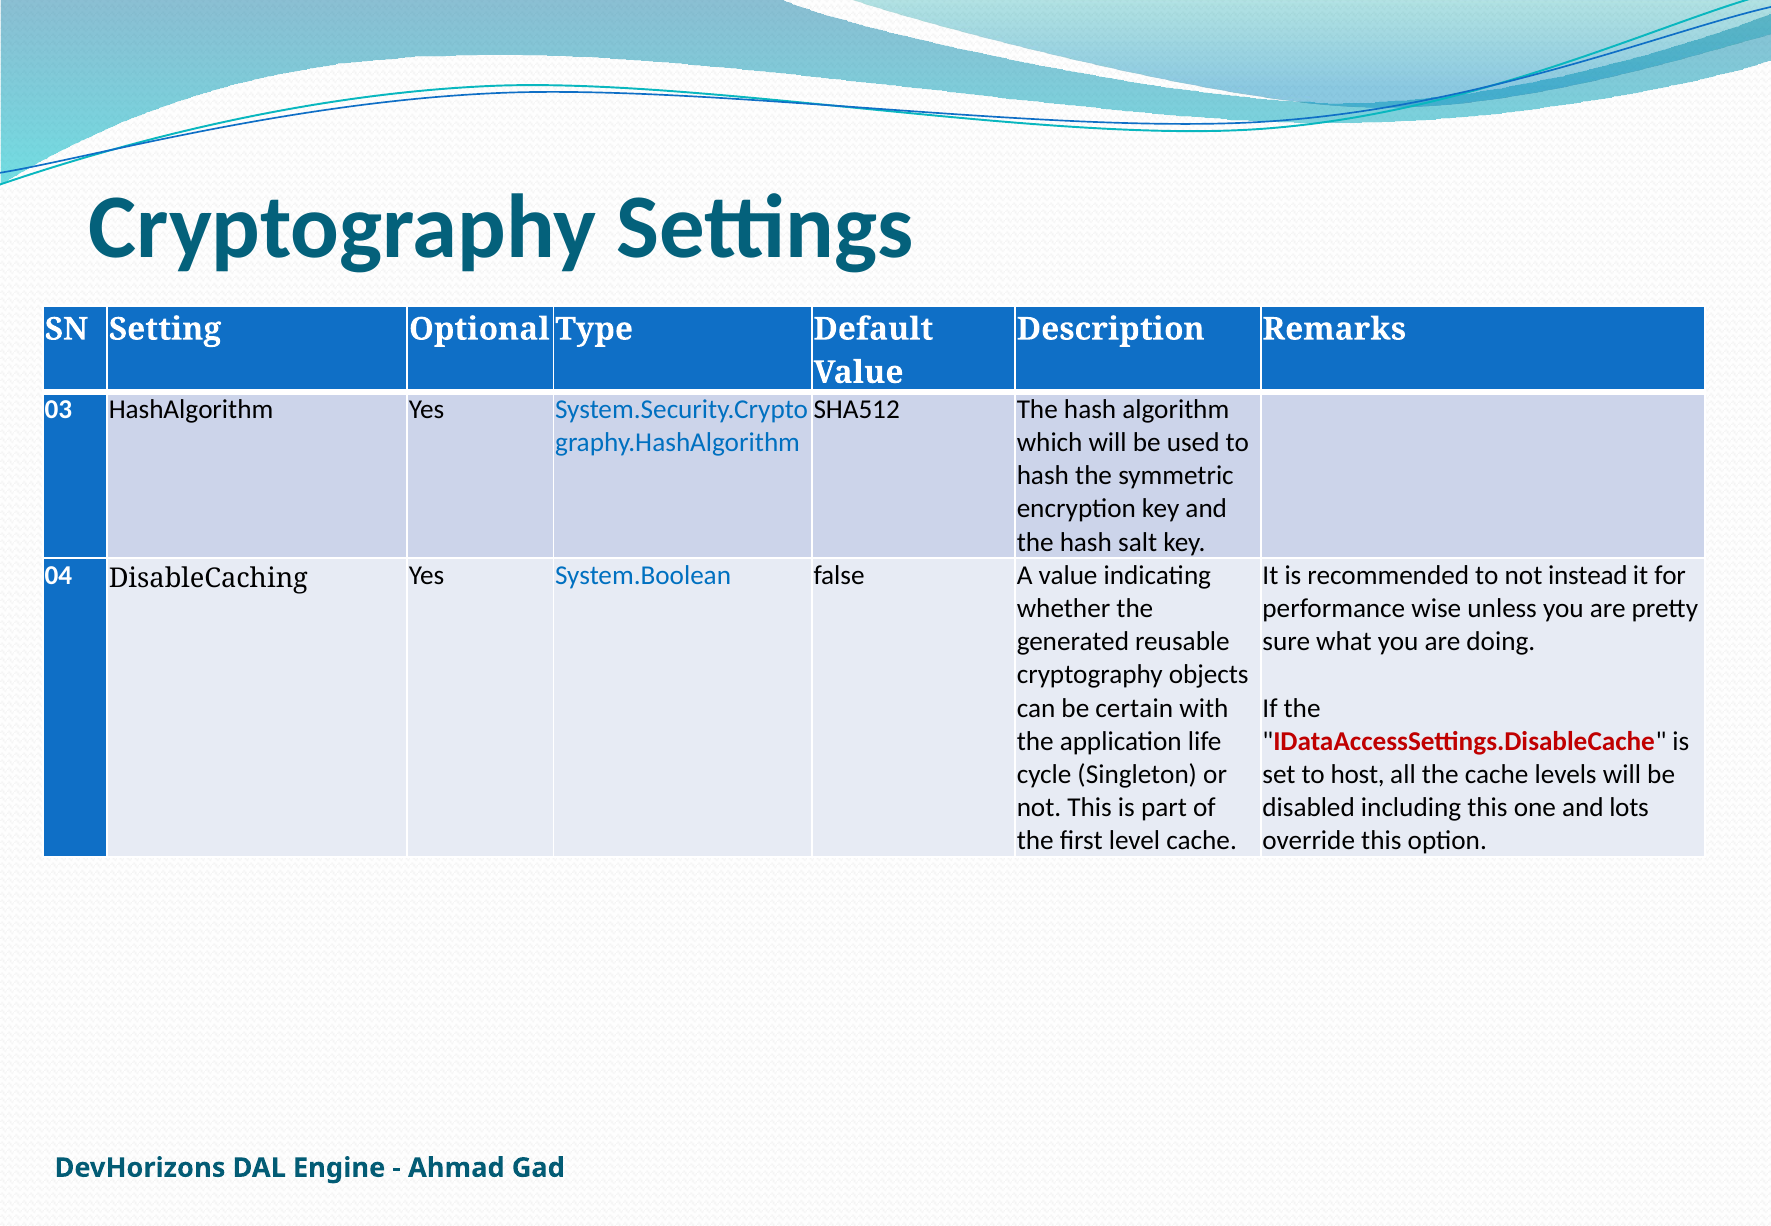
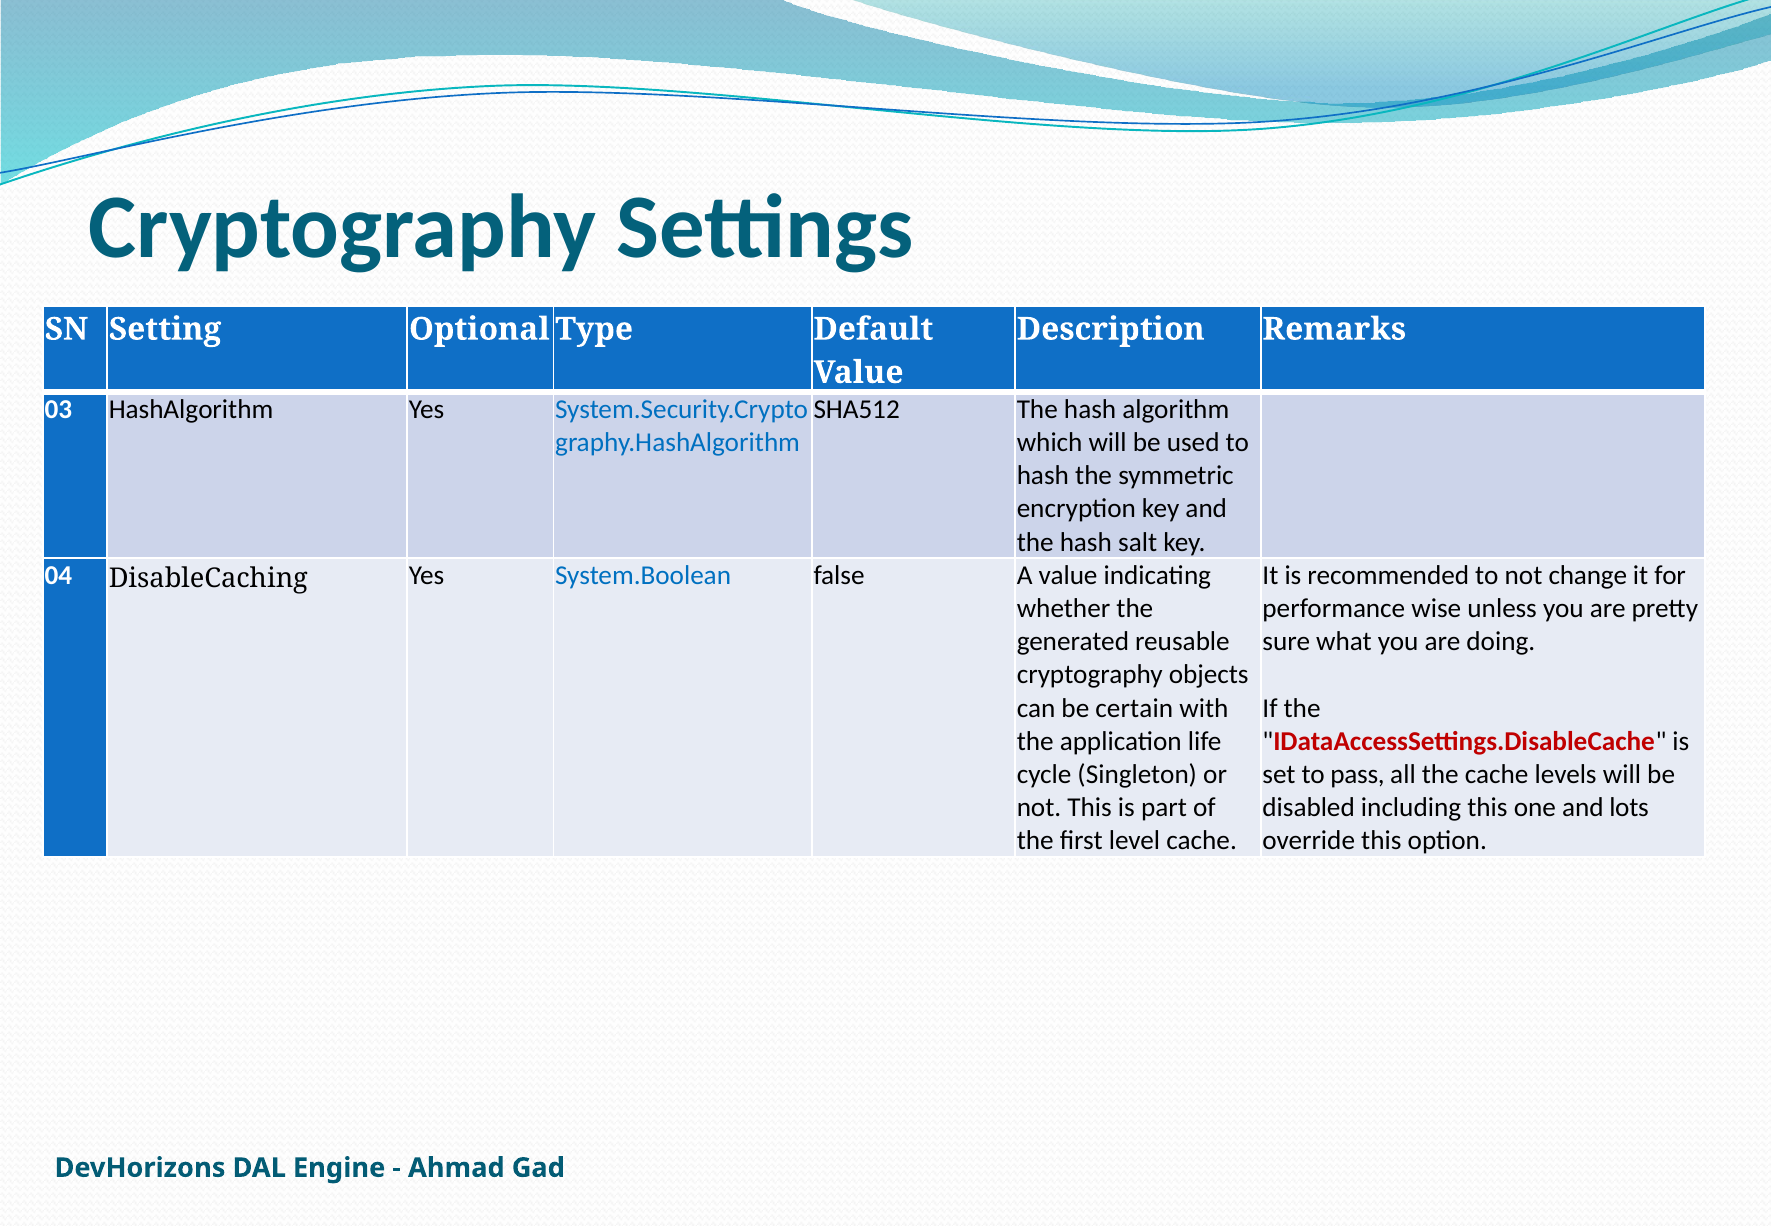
instead: instead -> change
host: host -> pass
